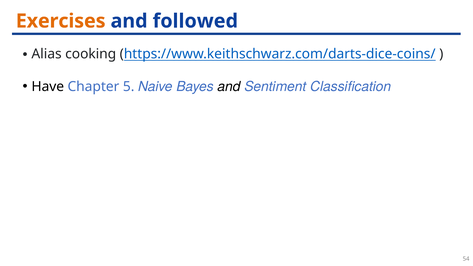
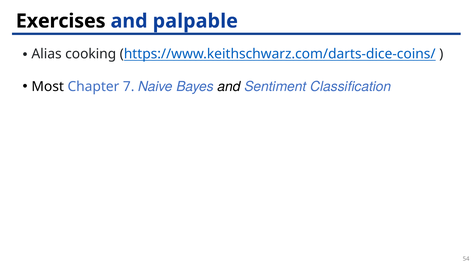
Exercises colour: orange -> black
followed: followed -> palpable
Have: Have -> Most
5: 5 -> 7
